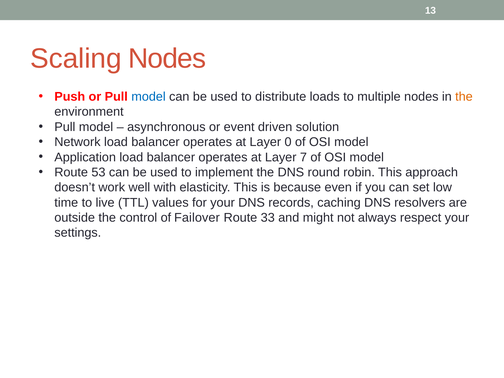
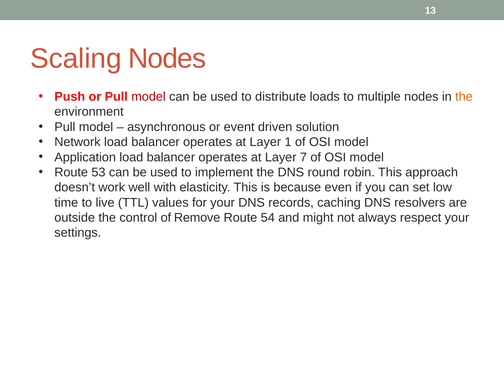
model at (149, 97) colour: blue -> red
0: 0 -> 1
Failover: Failover -> Remove
33: 33 -> 54
